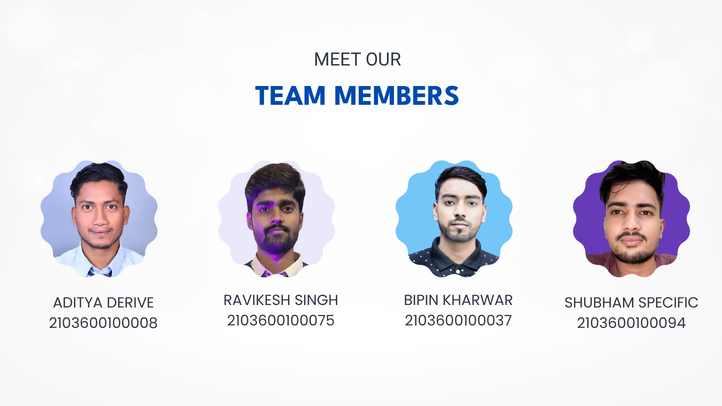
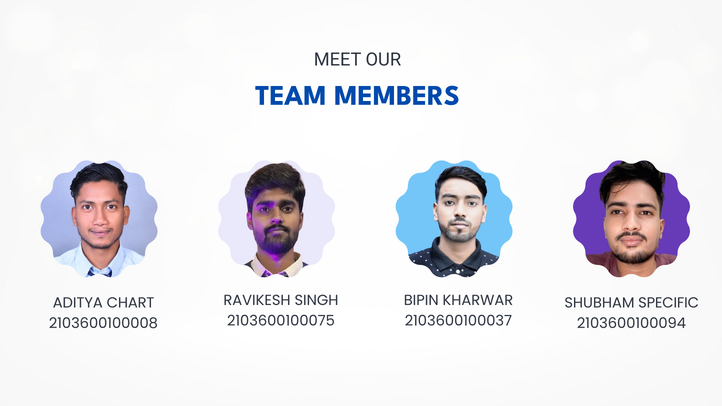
DERIVE: DERIVE -> CHART
